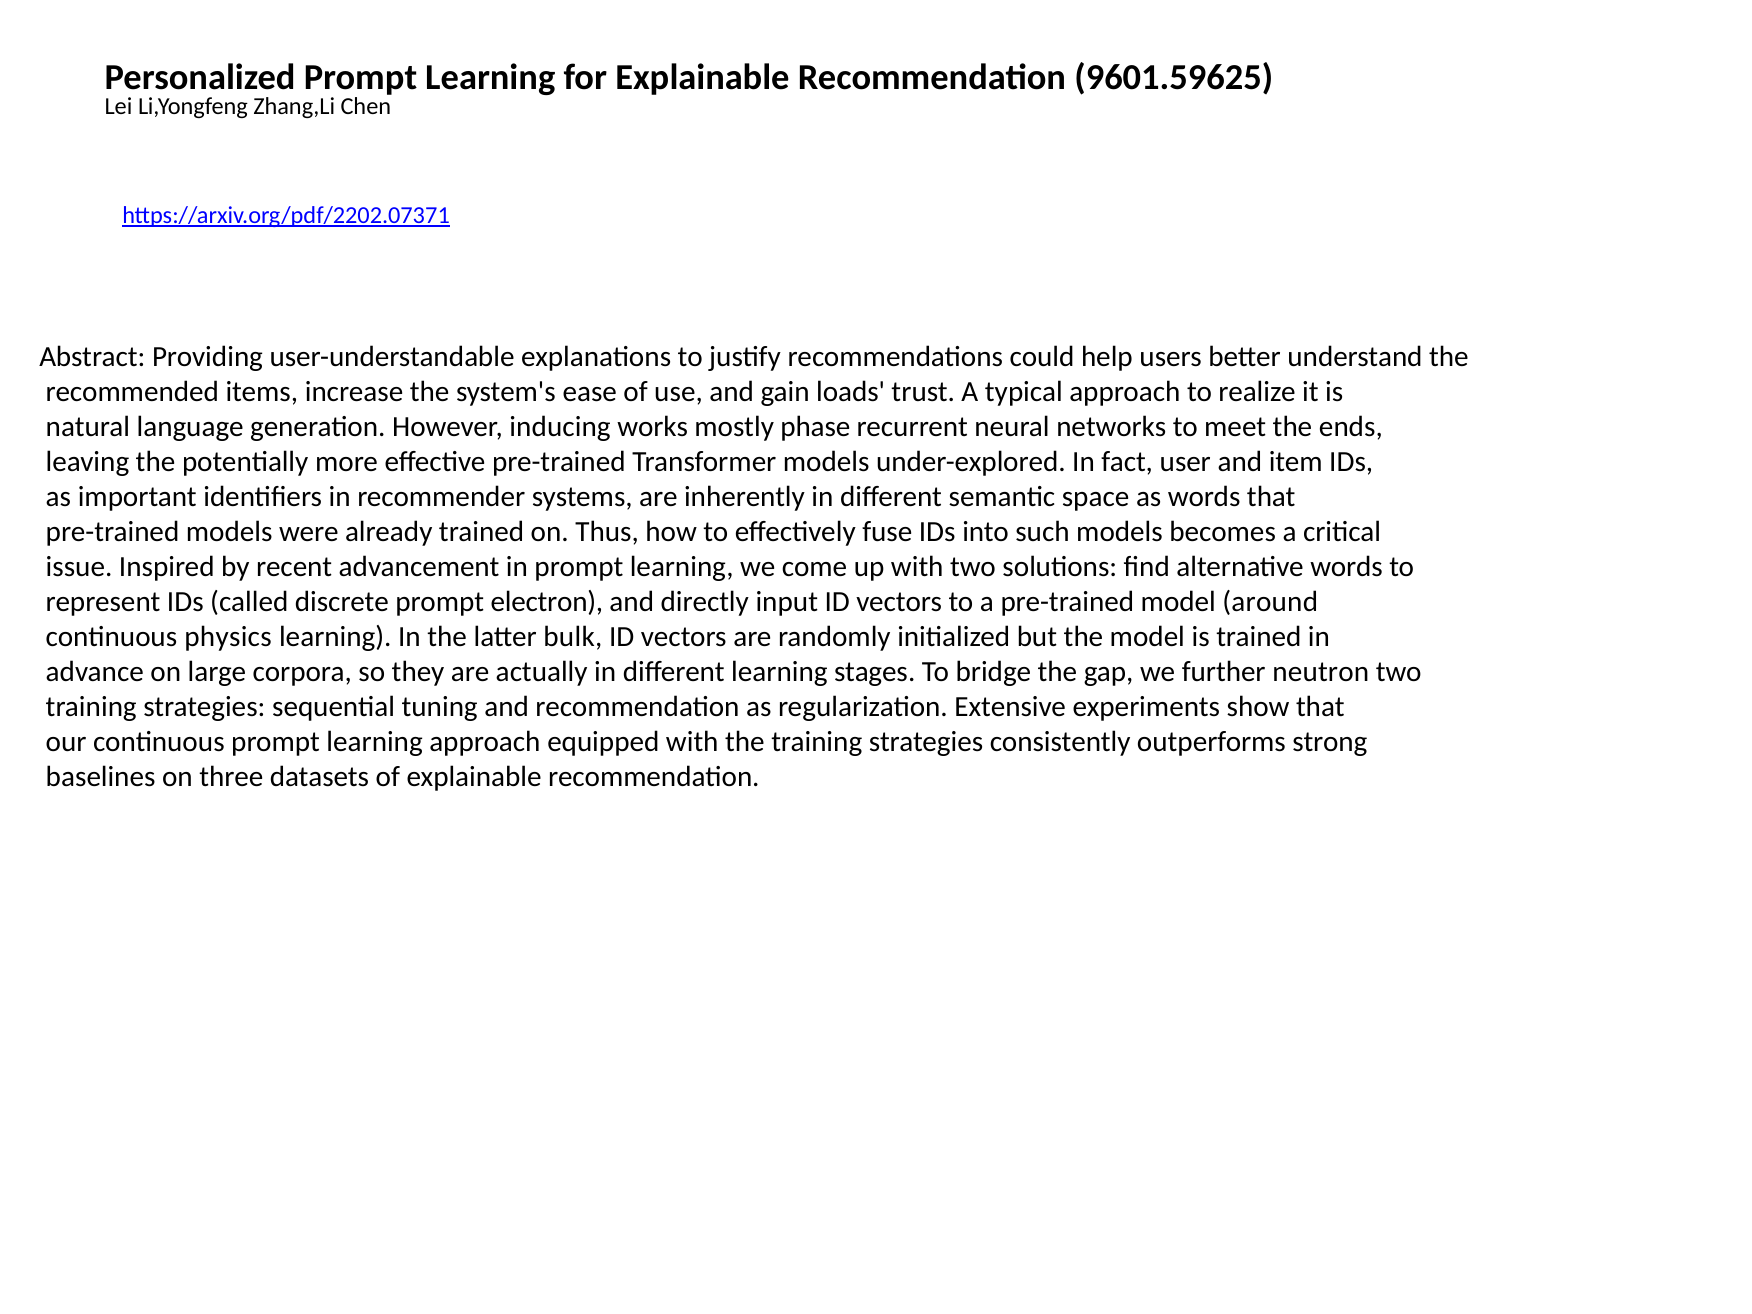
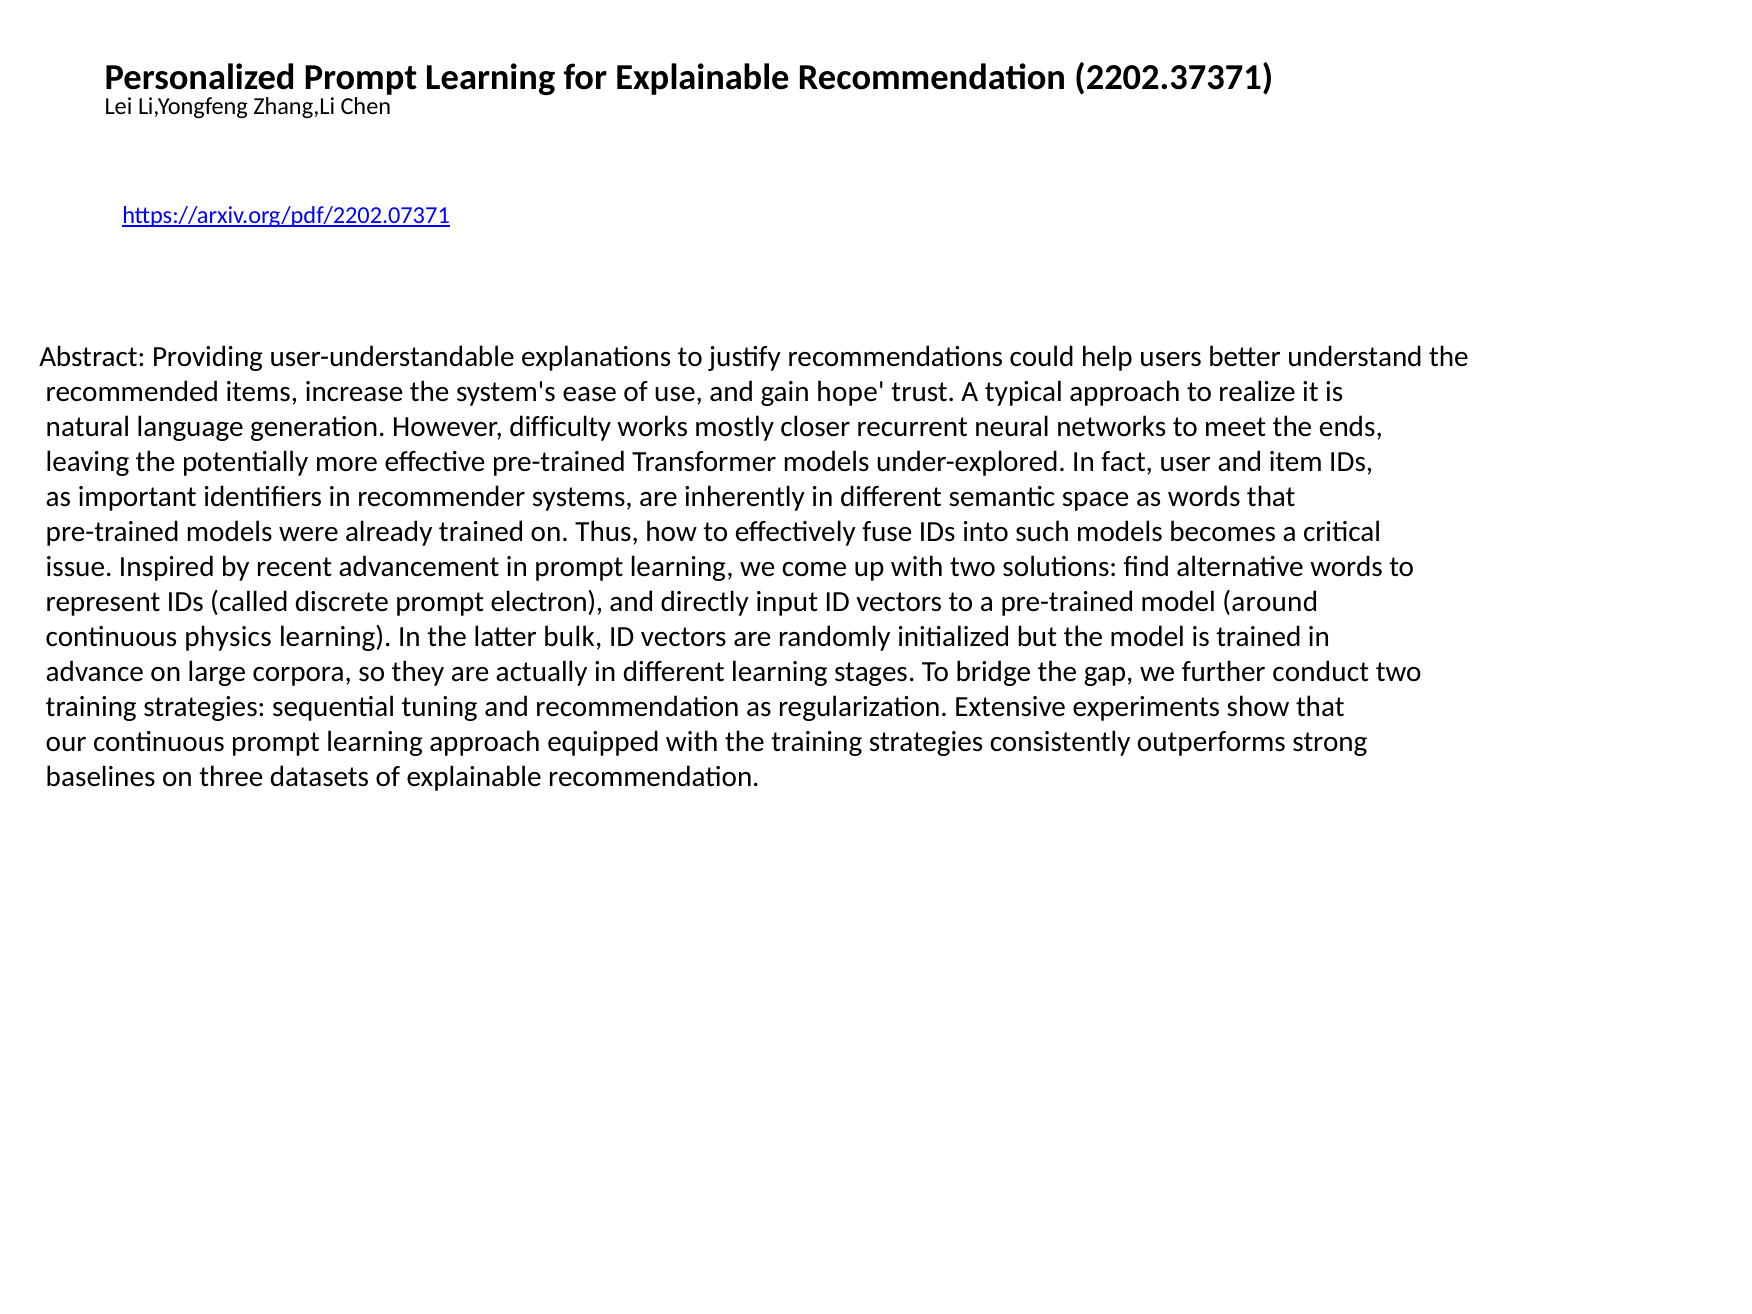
9601.59625: 9601.59625 -> 2202.37371
loads: loads -> hope
inducing: inducing -> difficulty
phase: phase -> closer
neutron: neutron -> conduct
